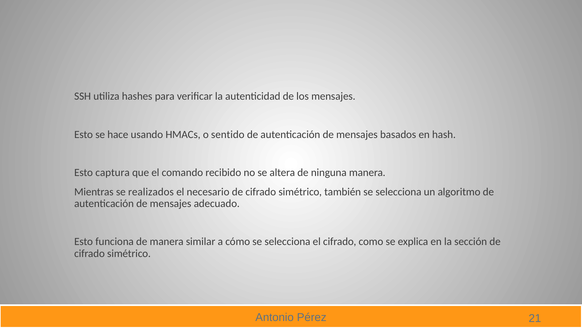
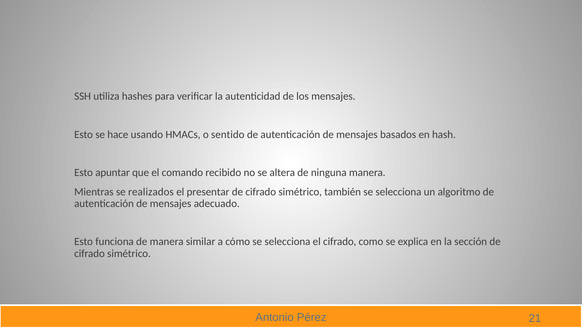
captura: captura -> apuntar
necesario: necesario -> presentar
